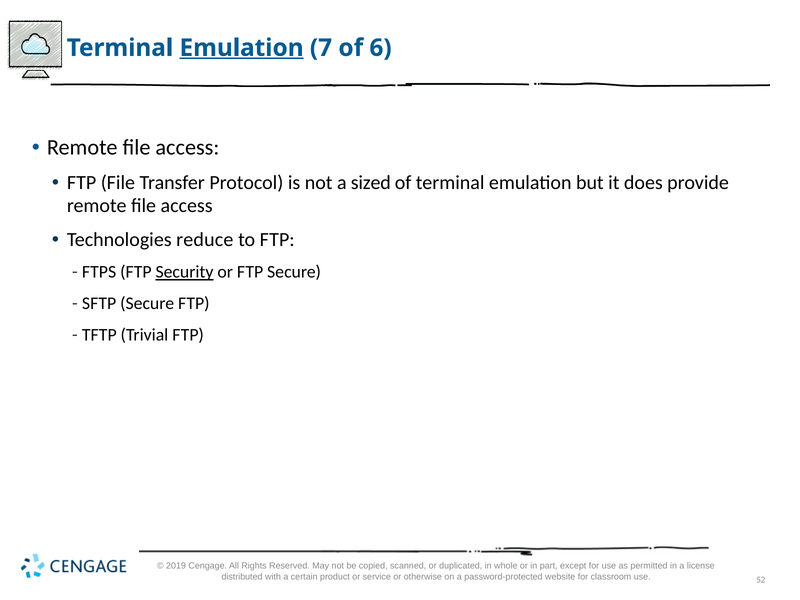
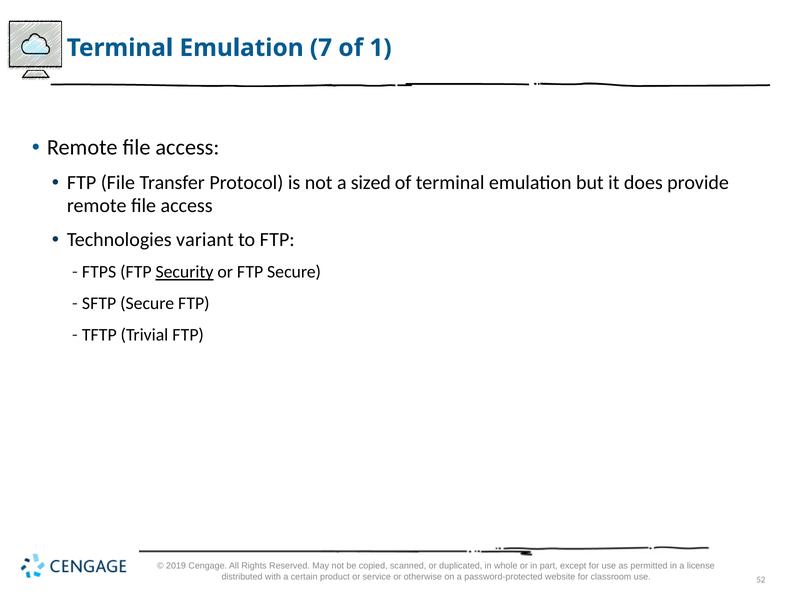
Emulation at (242, 48) underline: present -> none
6: 6 -> 1
reduce: reduce -> variant
